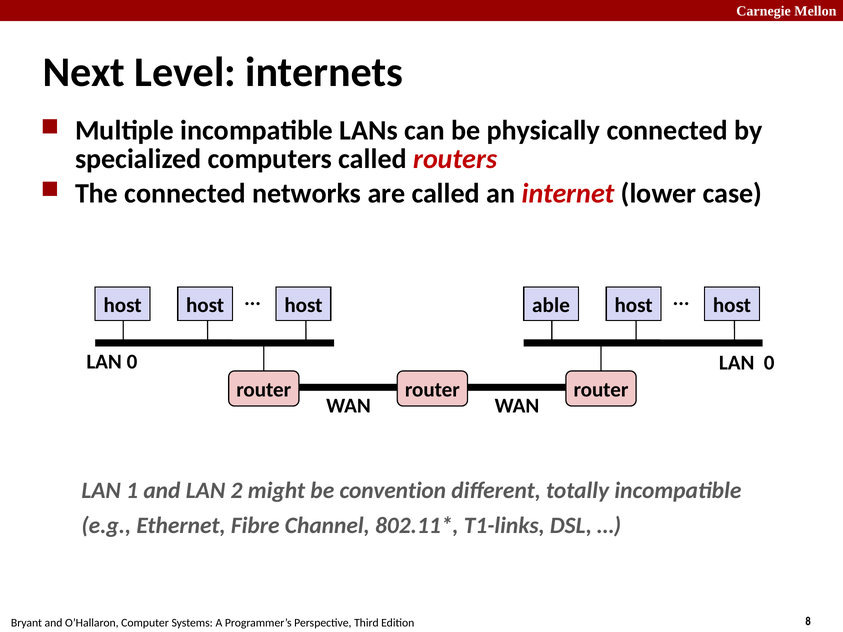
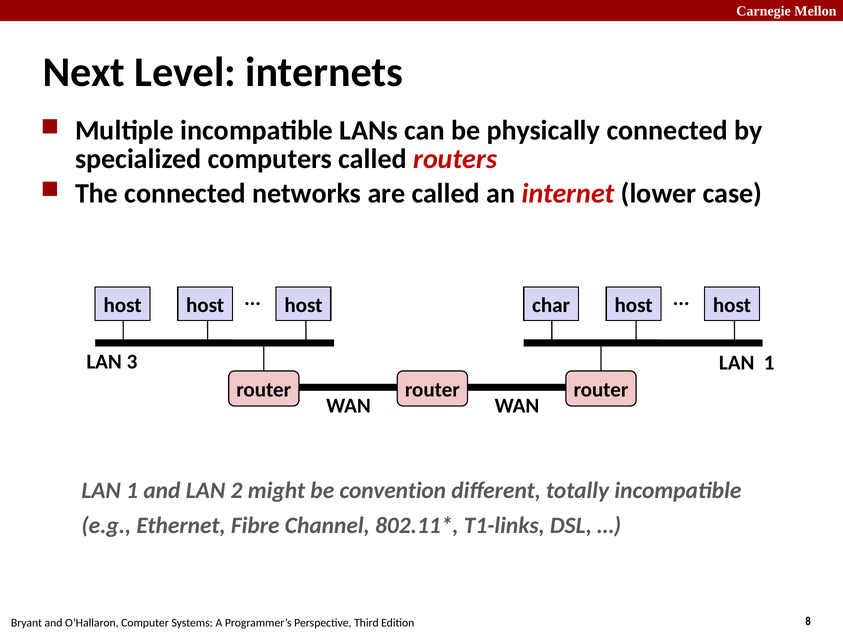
able: able -> char
0 at (132, 362): 0 -> 3
0 at (769, 363): 0 -> 1
